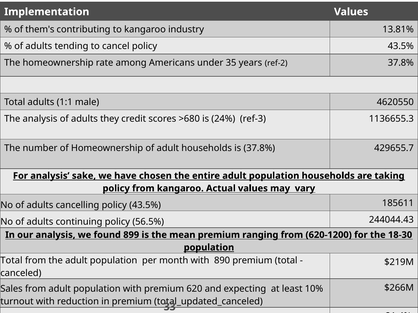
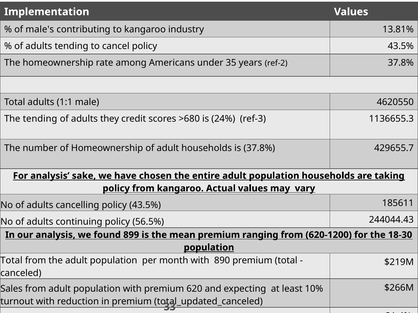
them's: them's -> male's
The analysis: analysis -> tending
